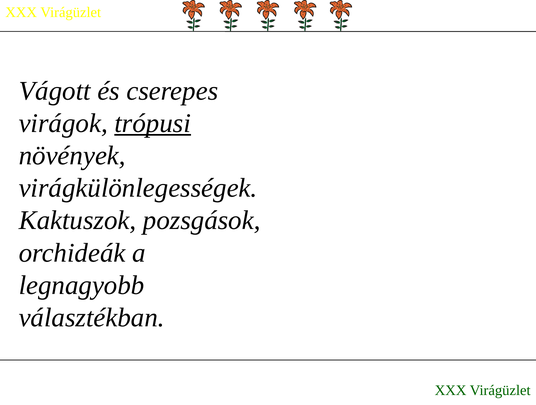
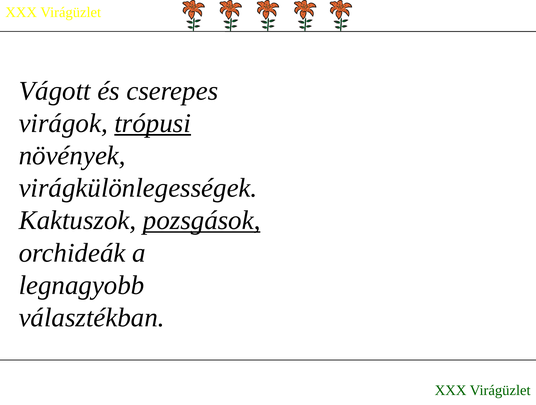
pozsgások underline: none -> present
